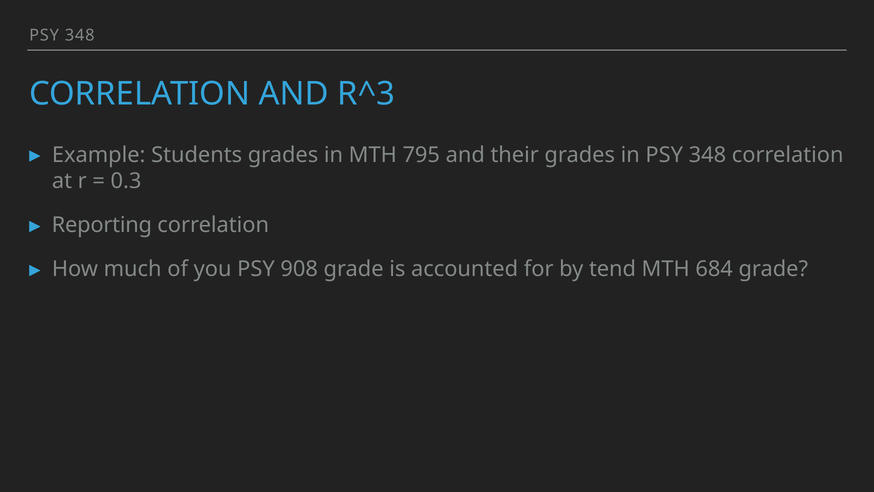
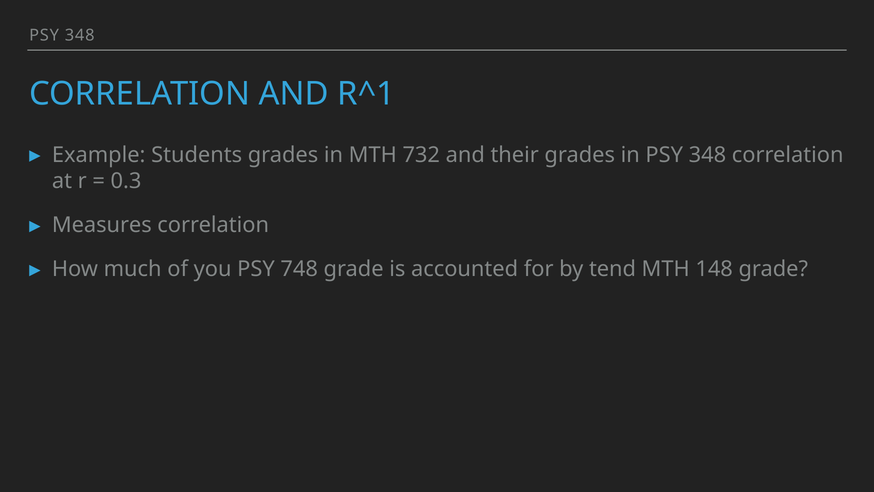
R^3: R^3 -> R^1
795: 795 -> 732
Reporting: Reporting -> Measures
908: 908 -> 748
684: 684 -> 148
